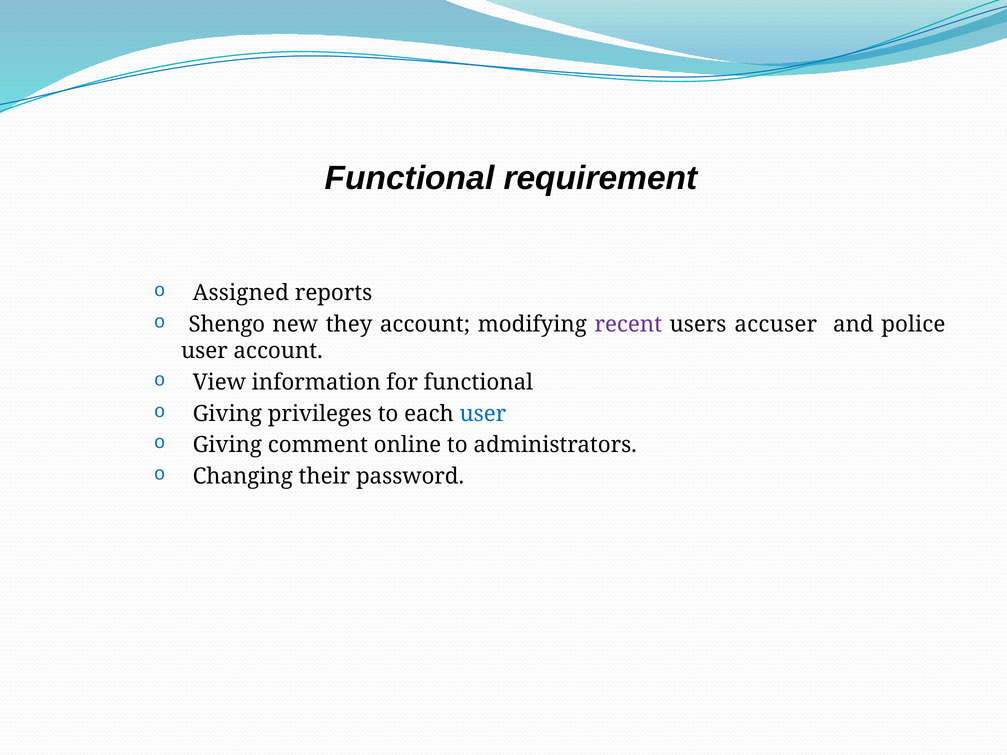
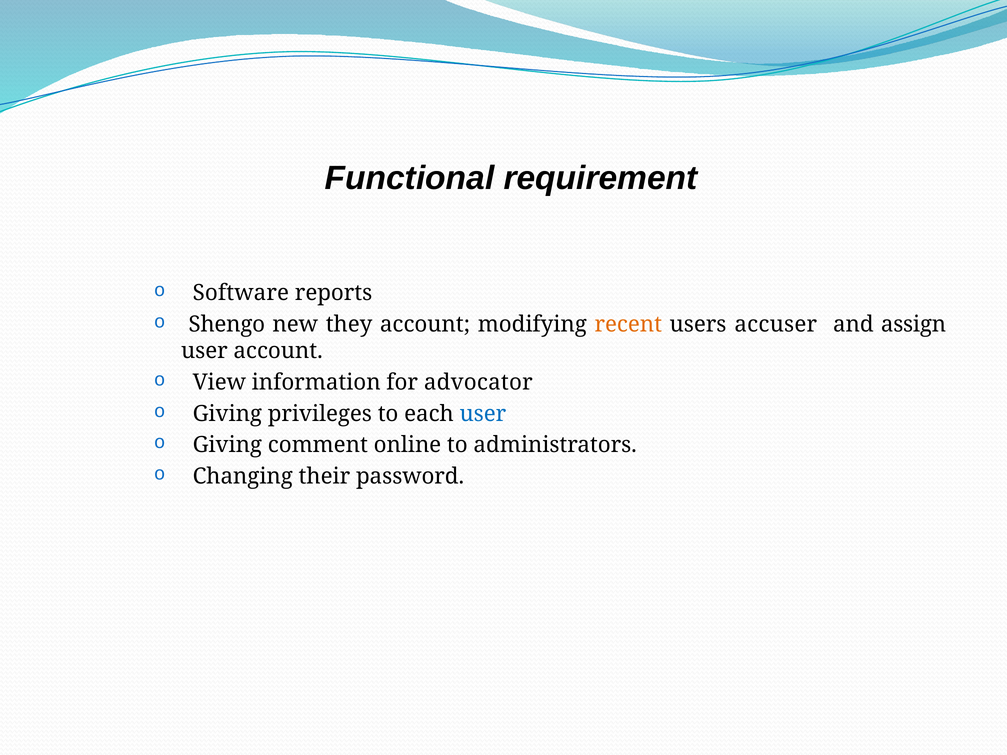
Assigned: Assigned -> Software
recent colour: purple -> orange
police: police -> assign
for functional: functional -> advocator
